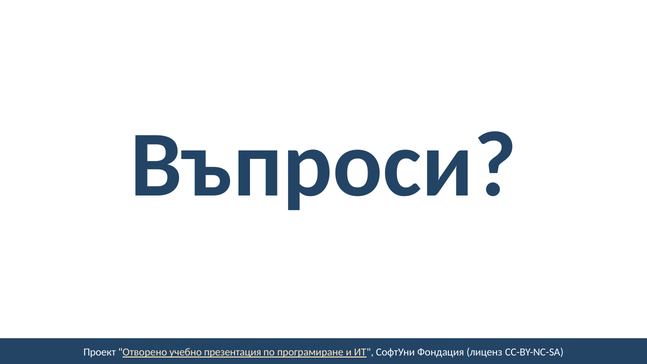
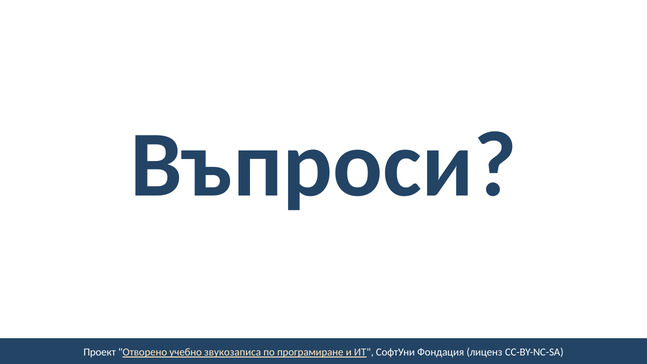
презентация: презентация -> звукозаписа
